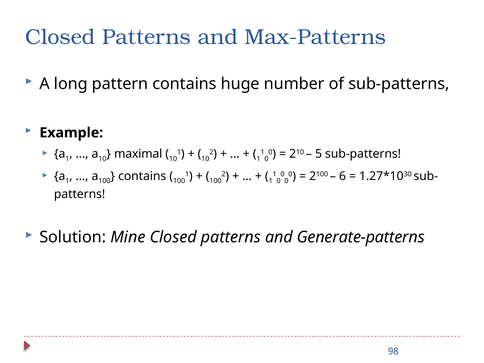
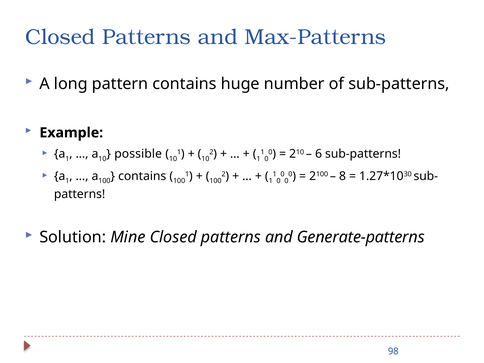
maximal: maximal -> possible
5: 5 -> 6
6: 6 -> 8
